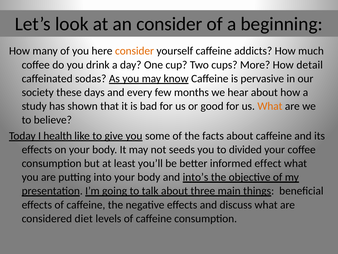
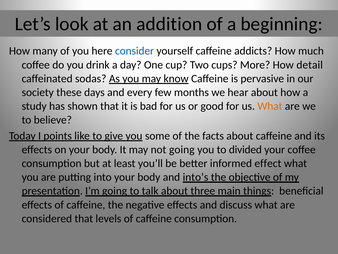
an consider: consider -> addition
consider at (134, 51) colour: orange -> blue
health: health -> points
not seeds: seeds -> going
considered diet: diet -> that
